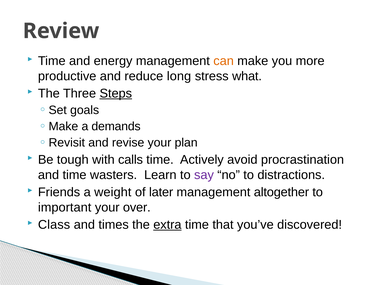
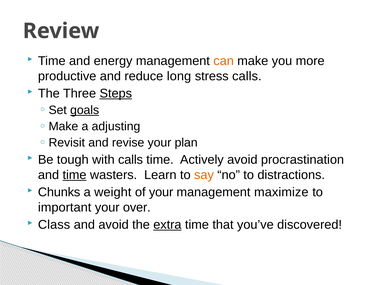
stress what: what -> calls
goals underline: none -> present
demands: demands -> adjusting
time at (75, 175) underline: none -> present
say colour: purple -> orange
Friends: Friends -> Chunks
of later: later -> your
altogether: altogether -> maximize
and times: times -> avoid
